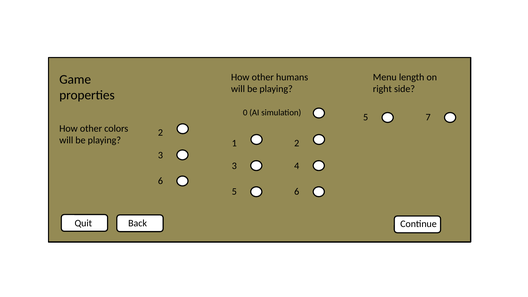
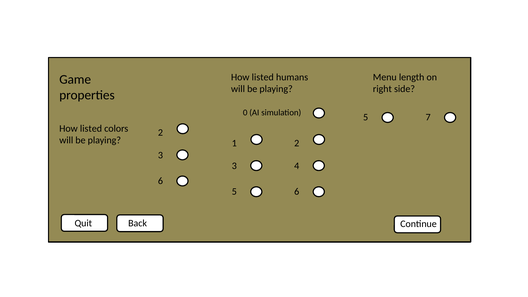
other at (263, 77): other -> listed
other at (91, 128): other -> listed
